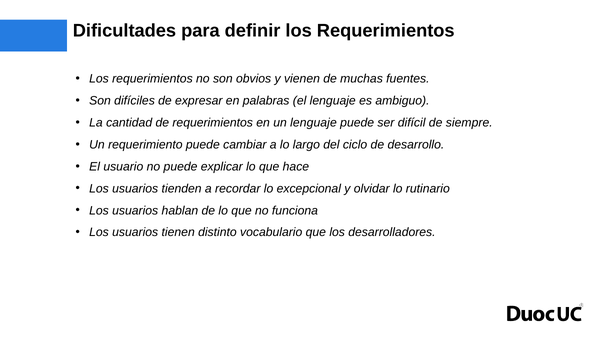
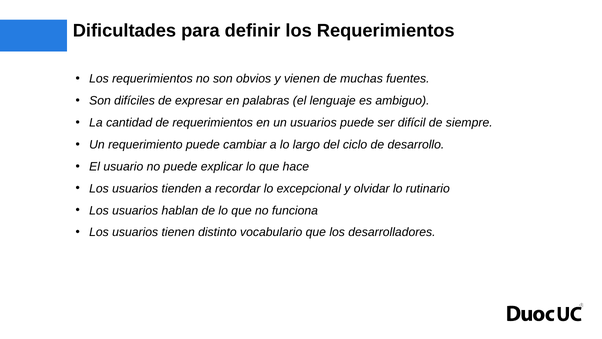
un lenguaje: lenguaje -> usuarios
